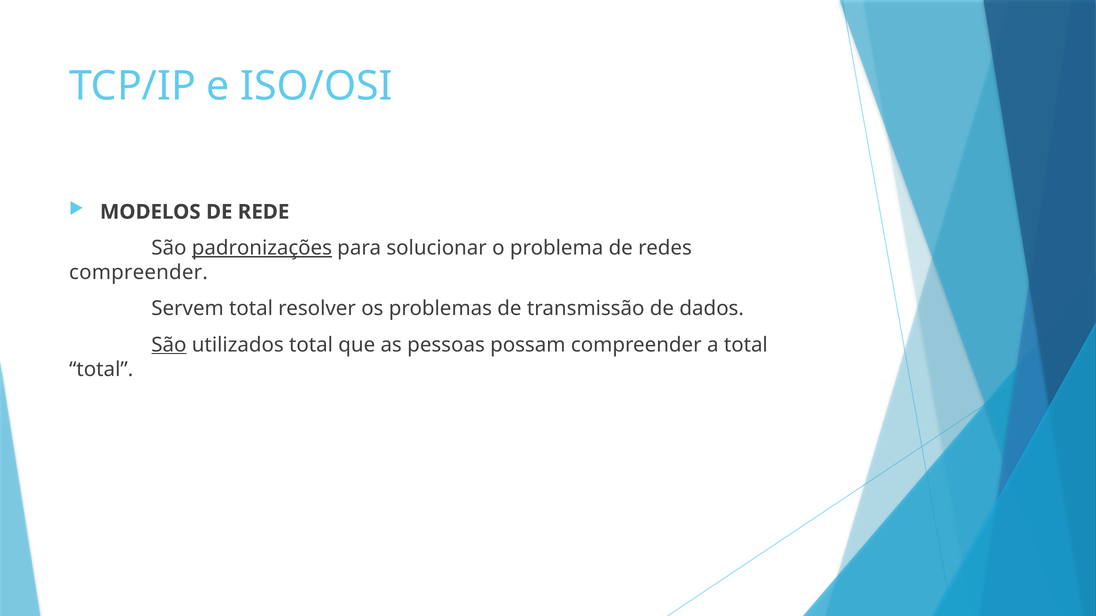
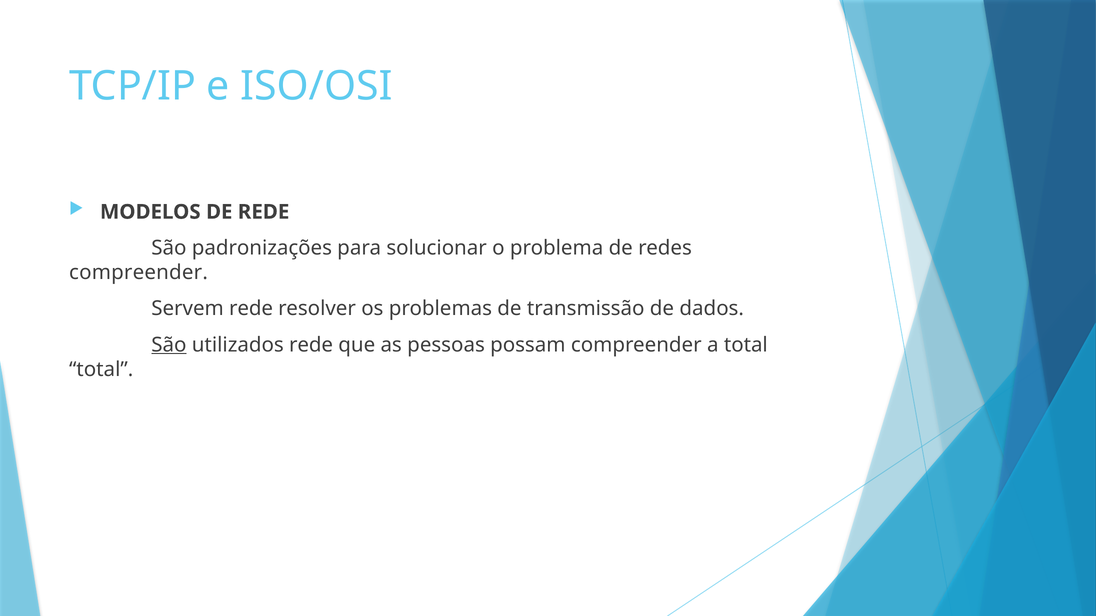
padronizações underline: present -> none
Servem total: total -> rede
utilizados total: total -> rede
